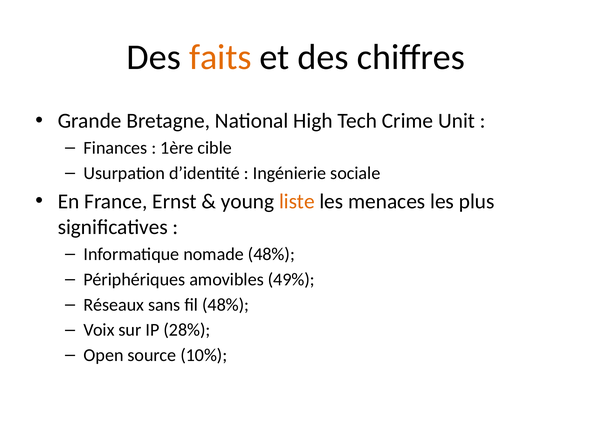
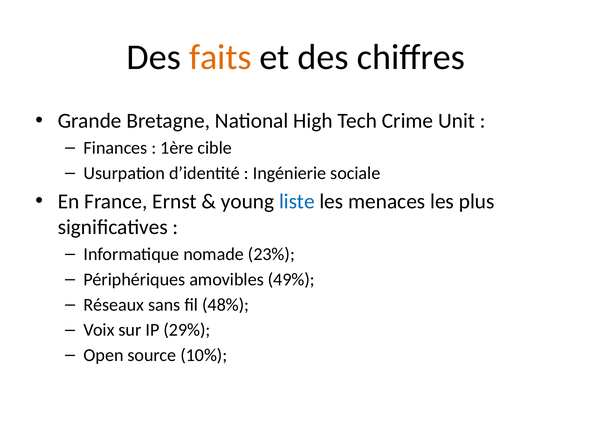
liste colour: orange -> blue
nomade 48%: 48% -> 23%
28%: 28% -> 29%
